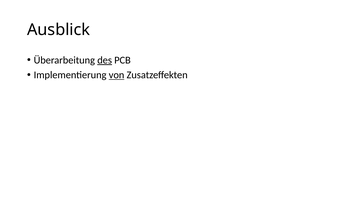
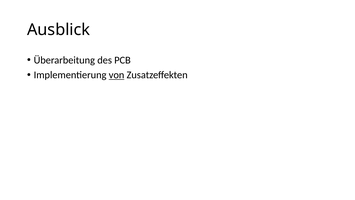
des underline: present -> none
